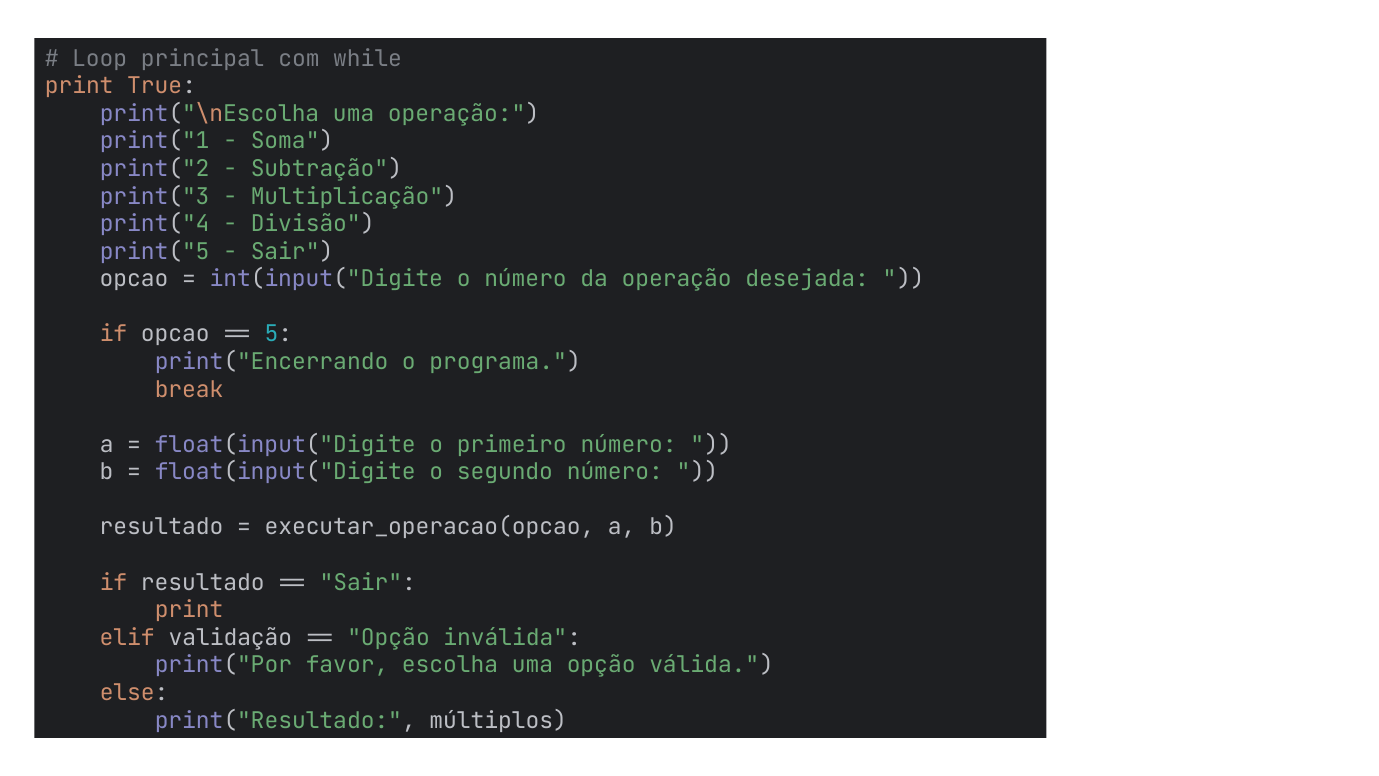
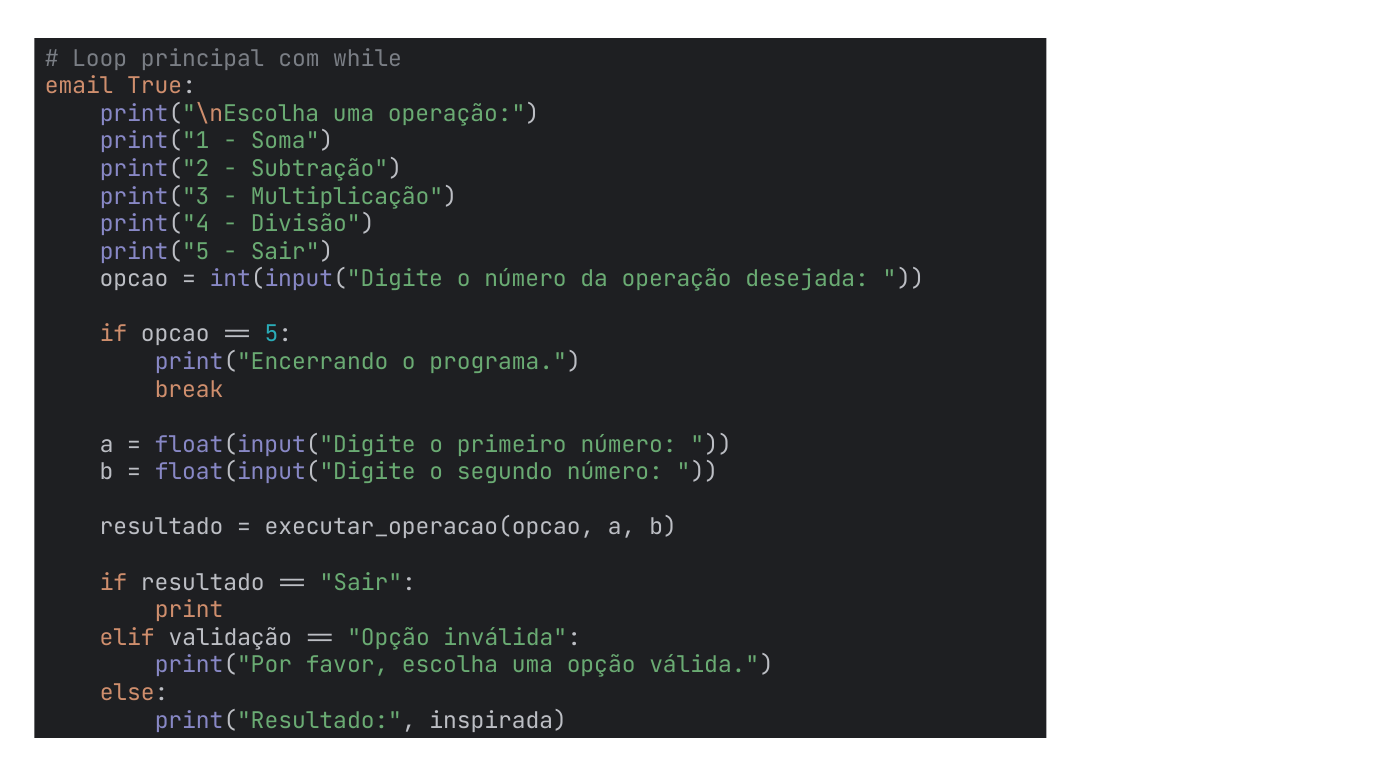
print at (79, 86): print -> email
múltiplos: múltiplos -> inspirada
